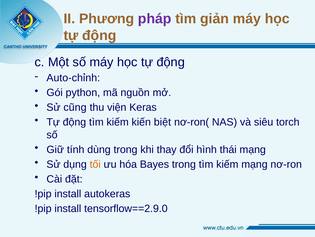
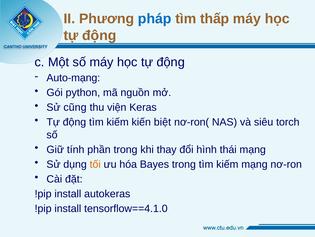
pháp colour: purple -> blue
giản: giản -> thấp
Auto-chỉnh: Auto-chỉnh -> Auto-mạng
dùng: dùng -> phần
tensorflow==2.9.0: tensorflow==2.9.0 -> tensorflow==4.1.0
